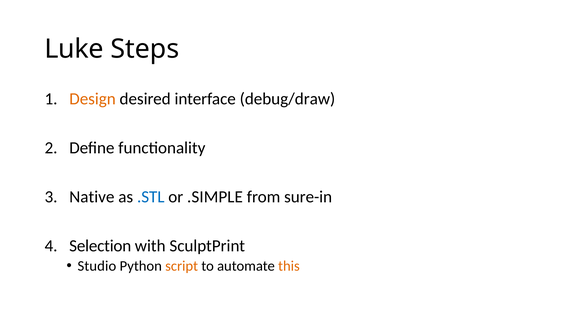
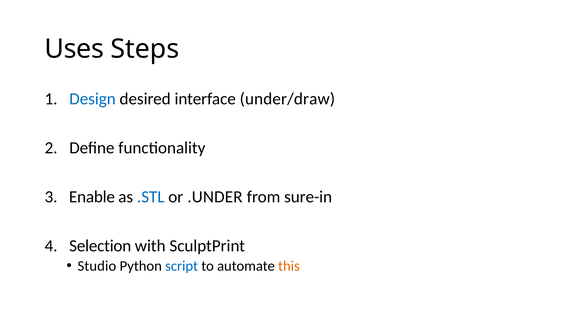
Luke: Luke -> Uses
Design colour: orange -> blue
debug/draw: debug/draw -> under/draw
Native: Native -> Enable
.SIMPLE: .SIMPLE -> .UNDER
script colour: orange -> blue
